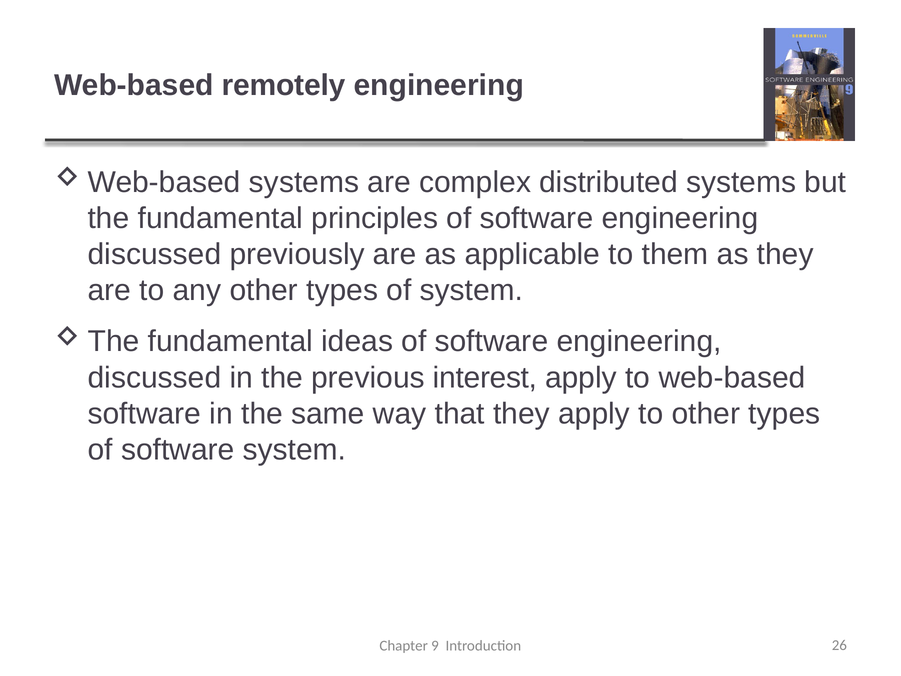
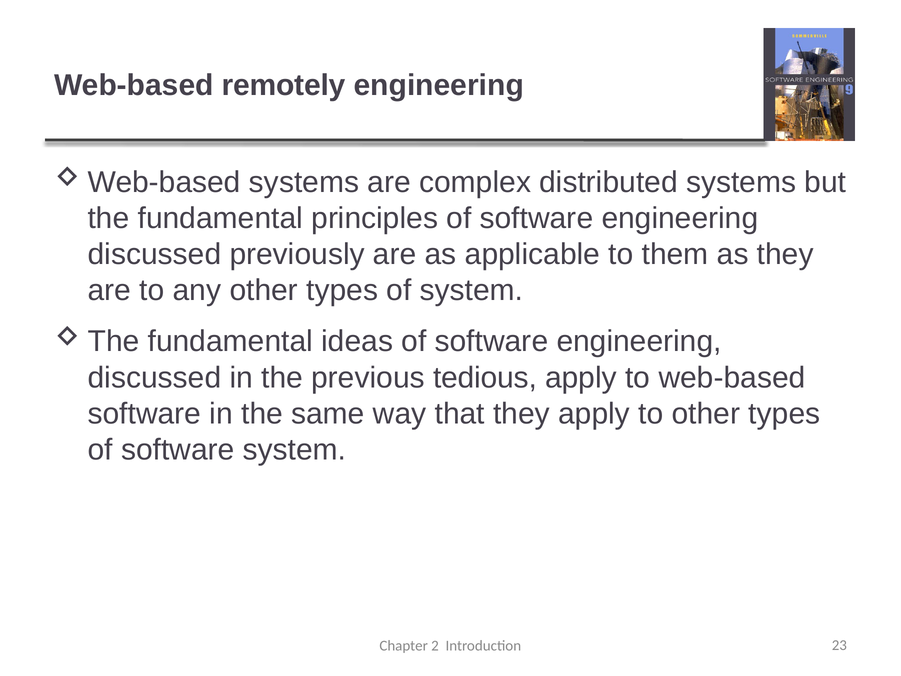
interest: interest -> tedious
9: 9 -> 2
26: 26 -> 23
